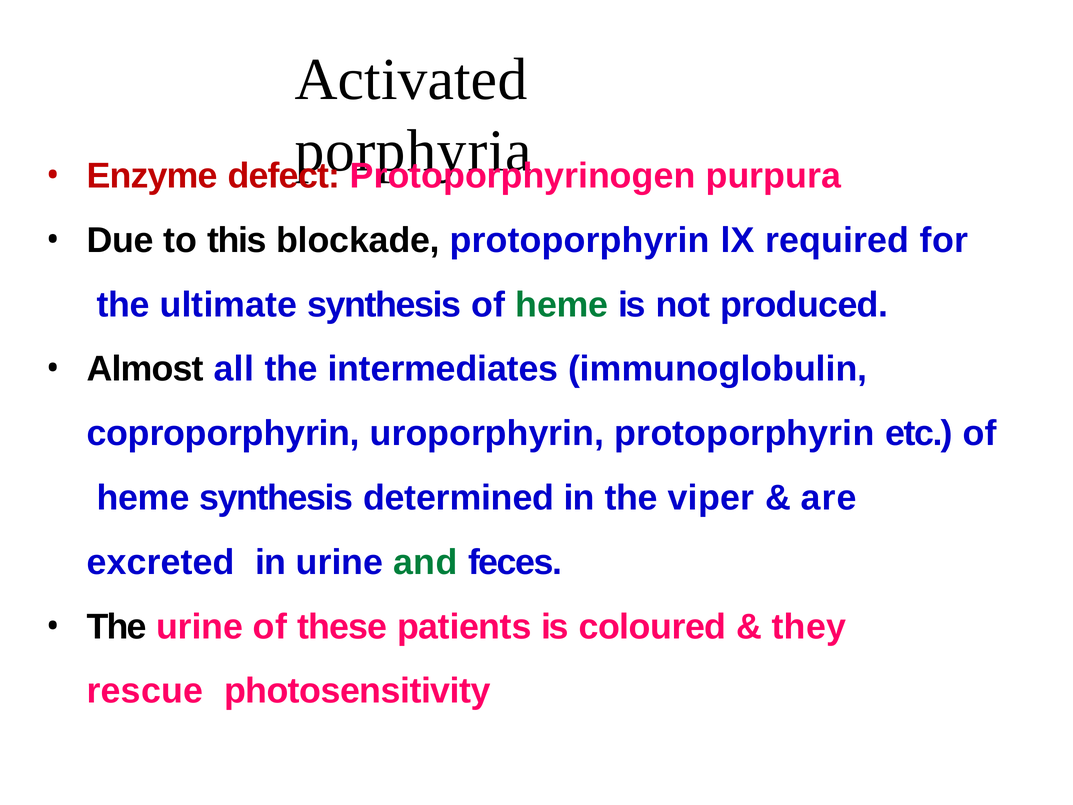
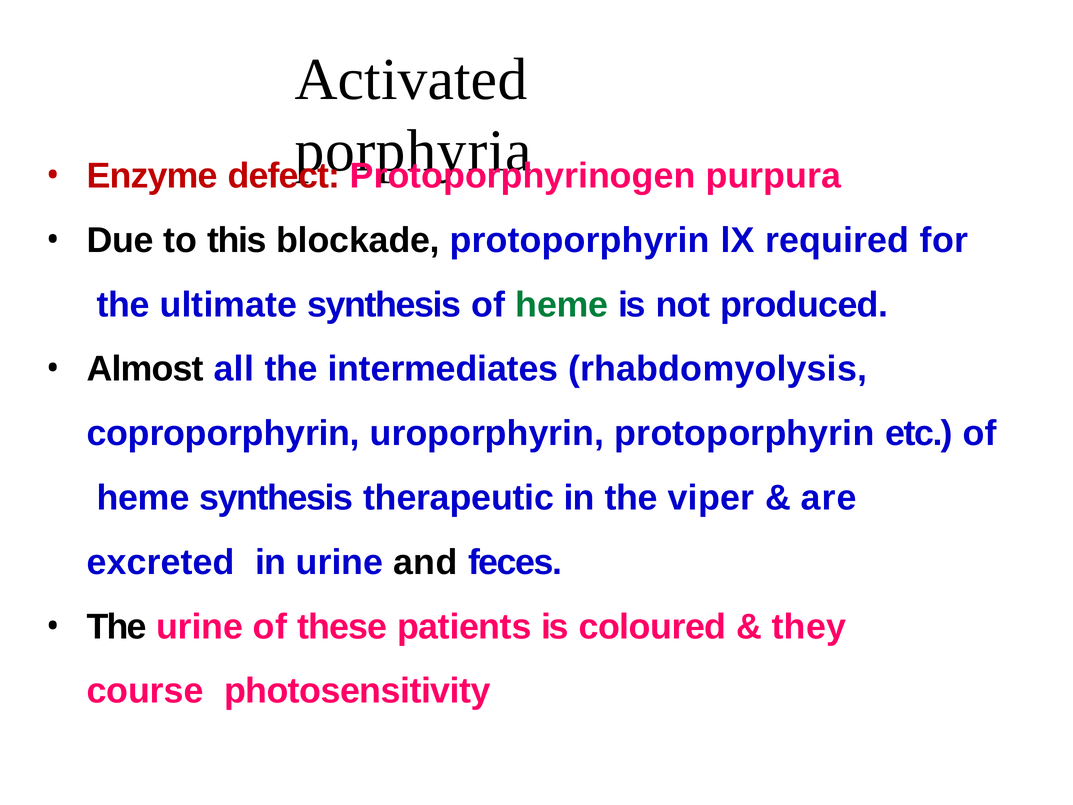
immunoglobulin: immunoglobulin -> rhabdomyolysis
determined: determined -> therapeutic
and colour: green -> black
rescue: rescue -> course
